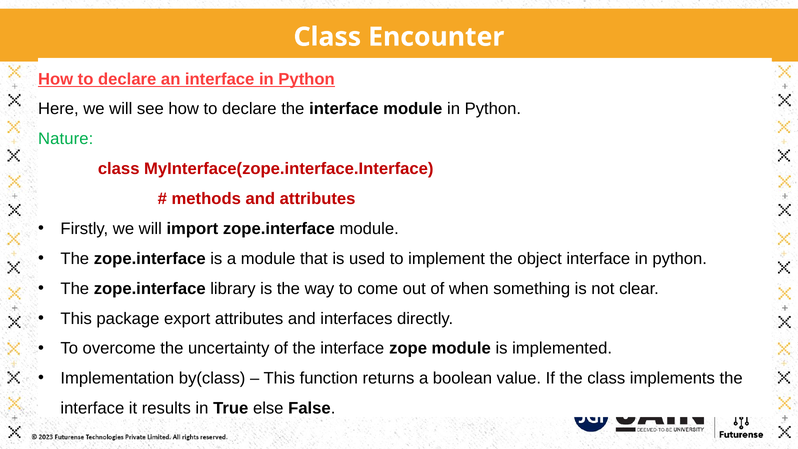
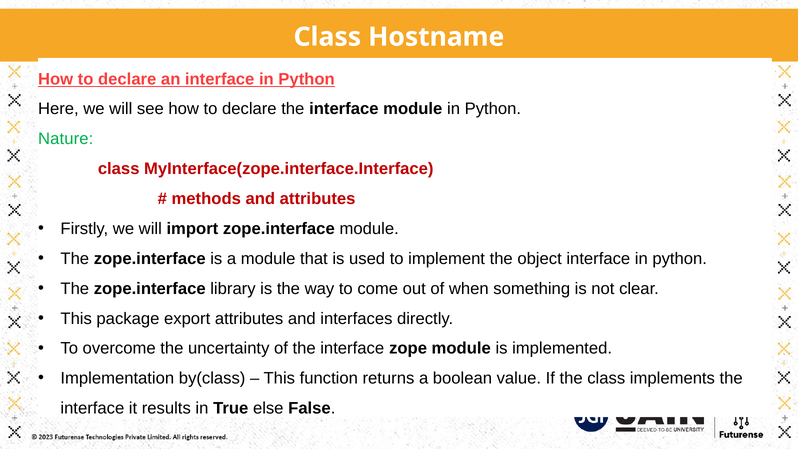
Encounter: Encounter -> Hostname
